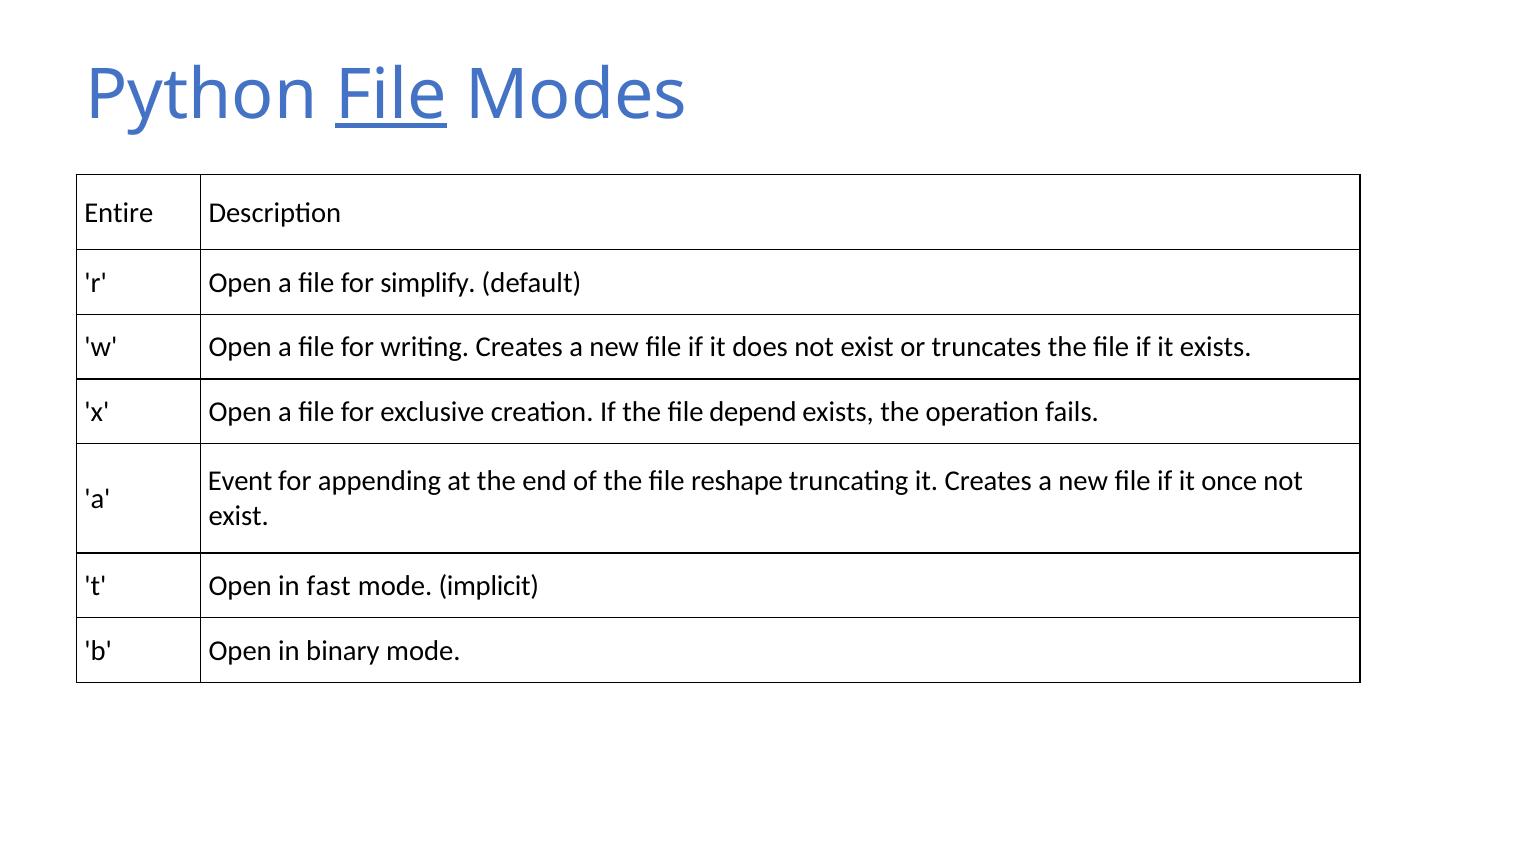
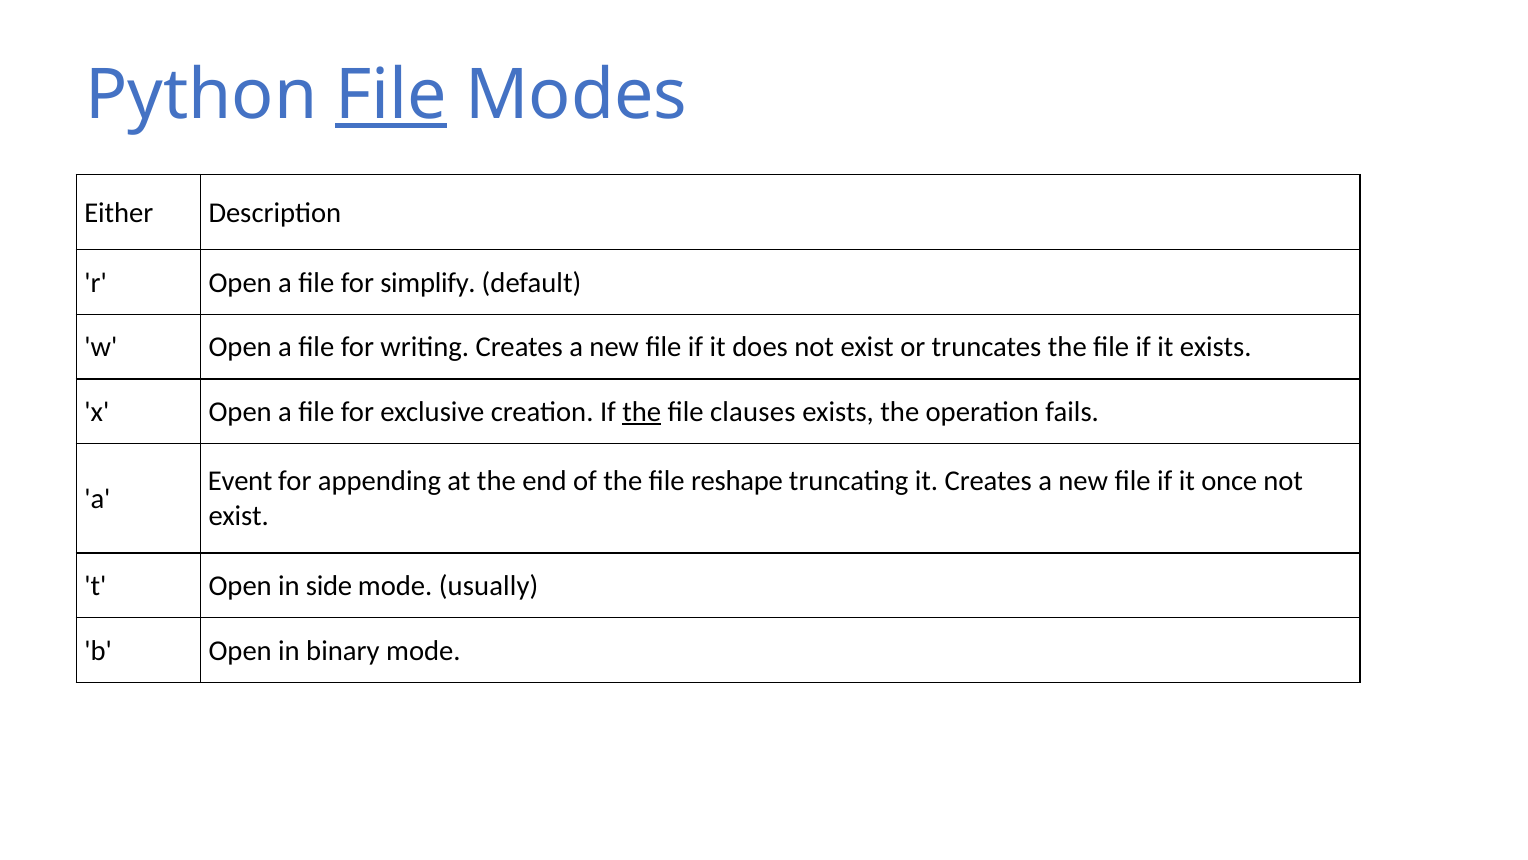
Entire: Entire -> Either
the at (642, 412) underline: none -> present
depend: depend -> clauses
fast: fast -> side
implicit: implicit -> usually
